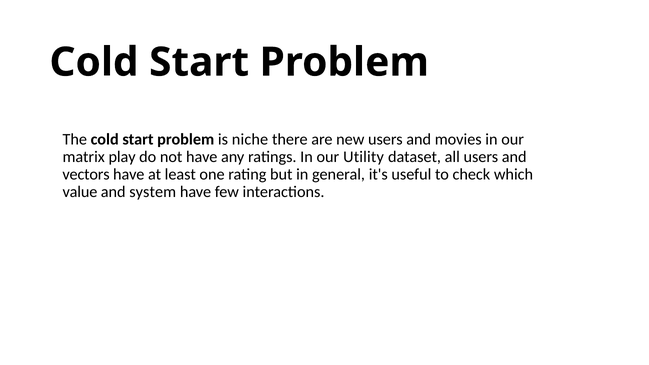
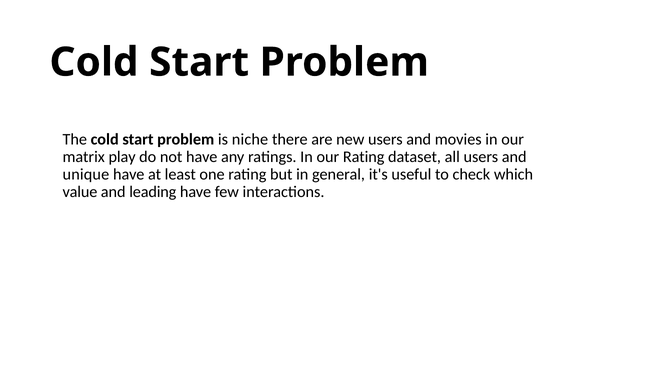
our Utility: Utility -> Rating
vectors: vectors -> unique
system: system -> leading
